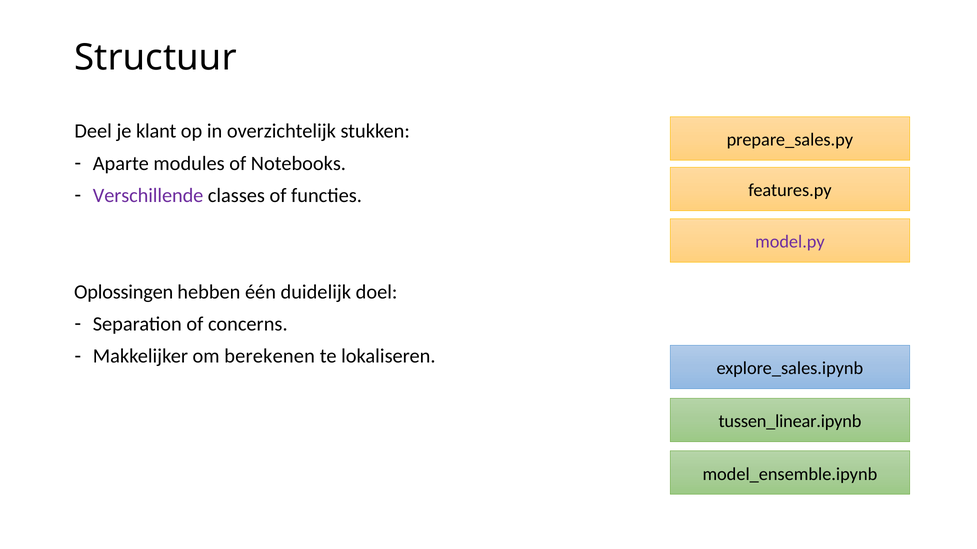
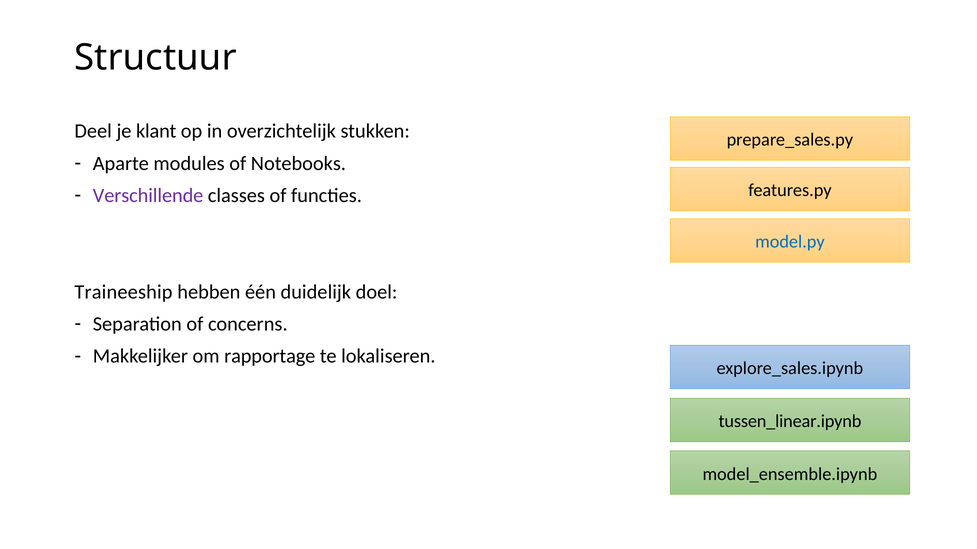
model.py colour: purple -> blue
Oplossingen: Oplossingen -> Traineeship
berekenen: berekenen -> rapportage
